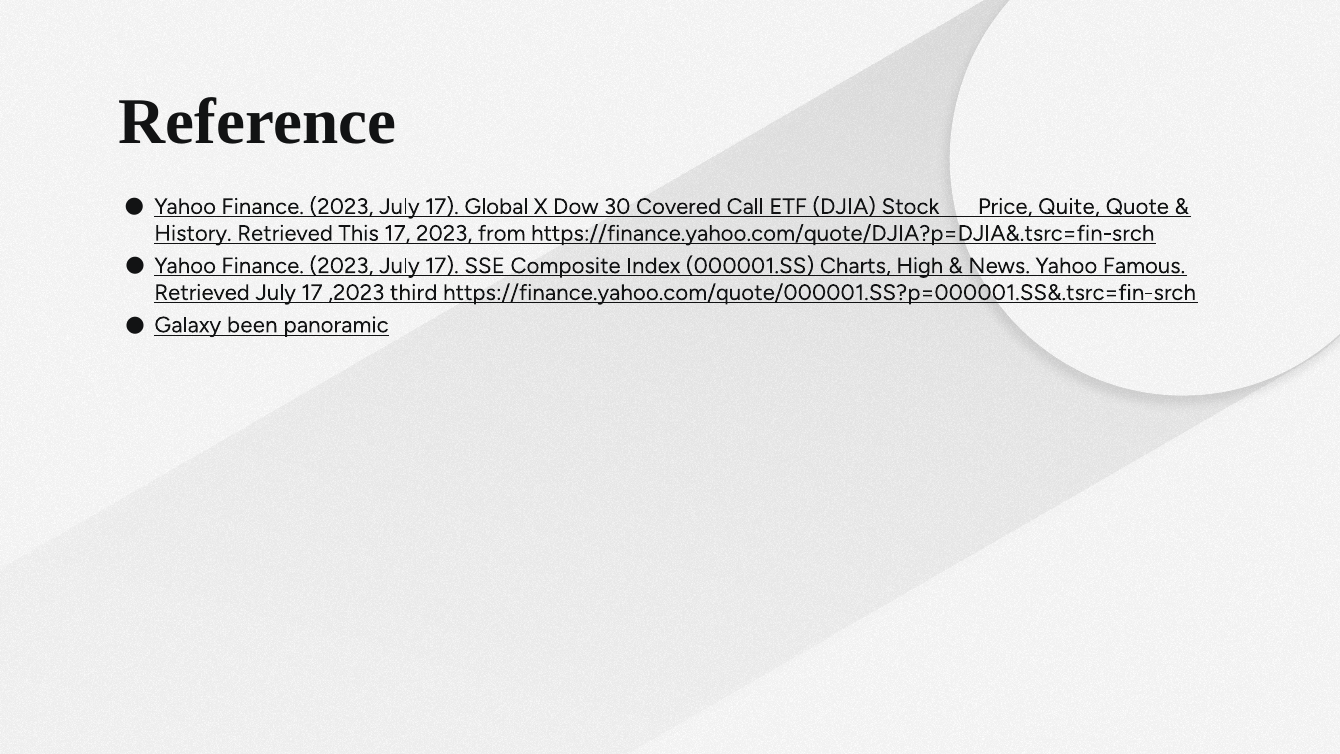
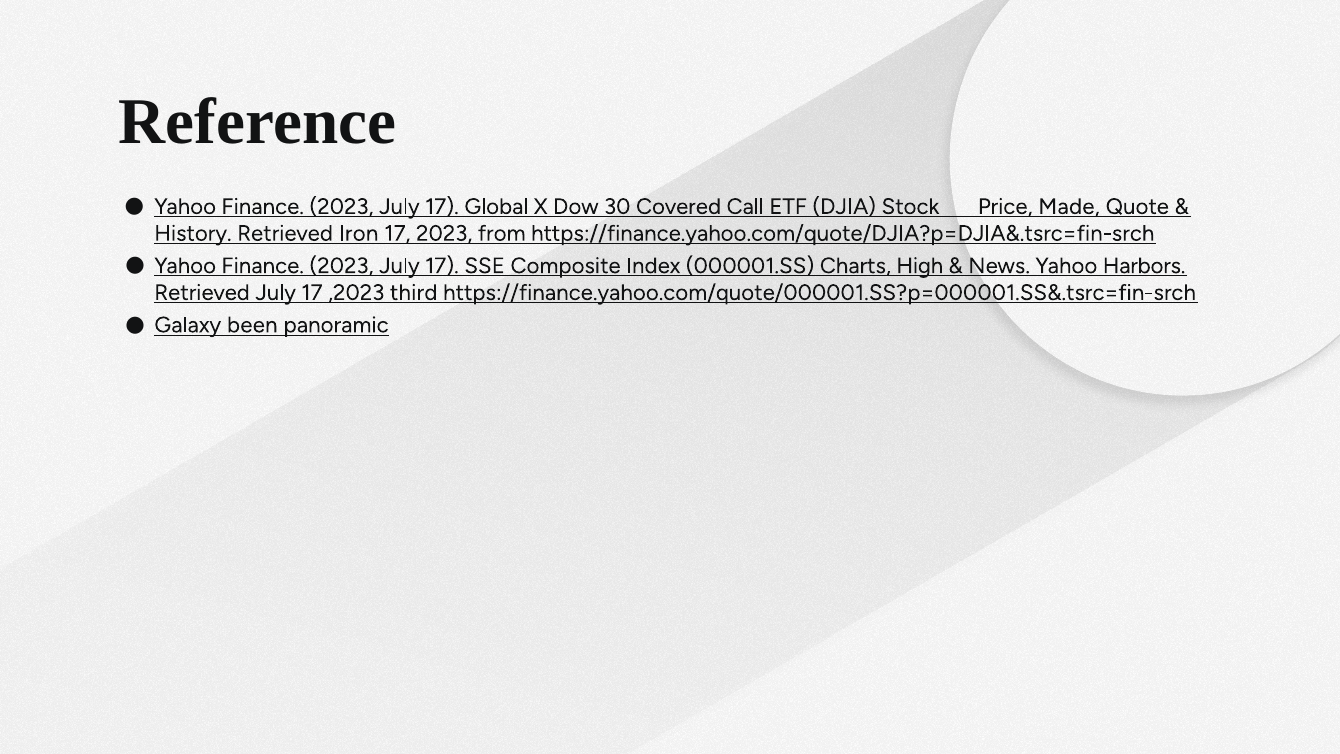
Quite: Quite -> Made
This: This -> Iron
Famous: Famous -> Harbors
